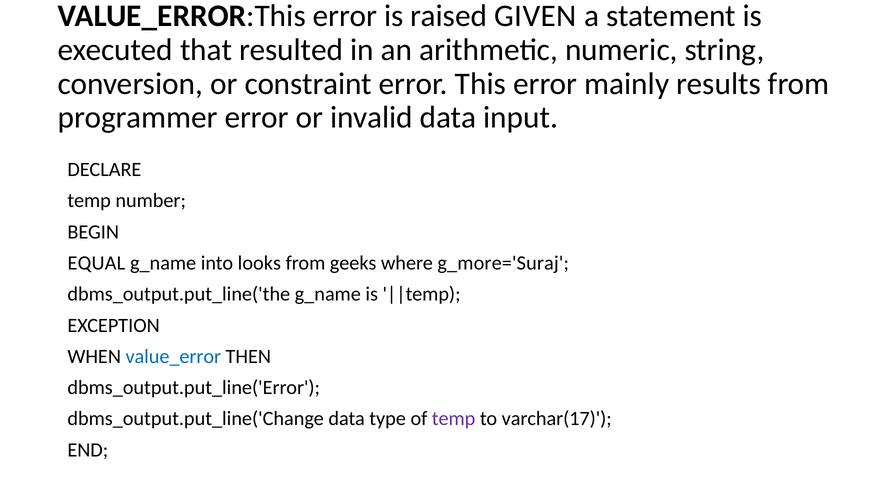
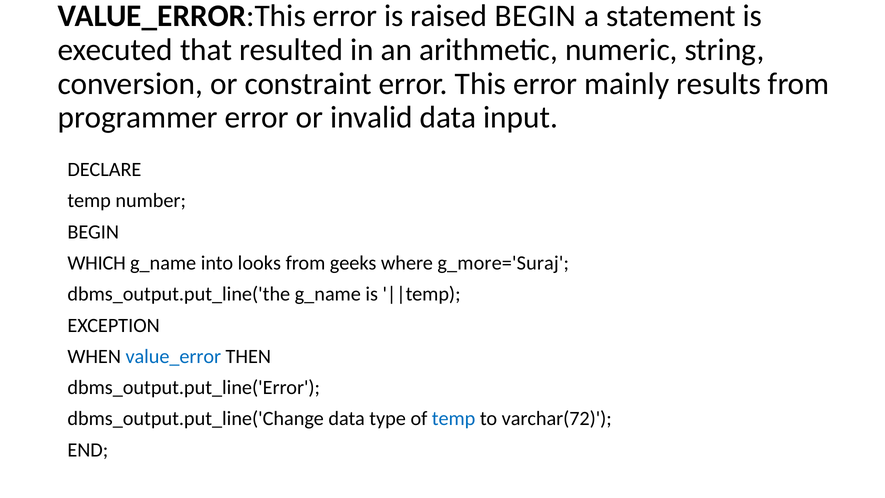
raised GIVEN: GIVEN -> BEGIN
EQUAL: EQUAL -> WHICH
temp at (454, 419) colour: purple -> blue
varchar(17: varchar(17 -> varchar(72
